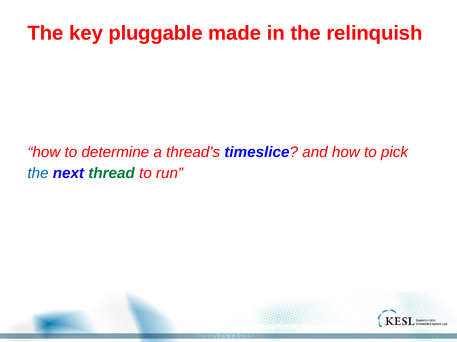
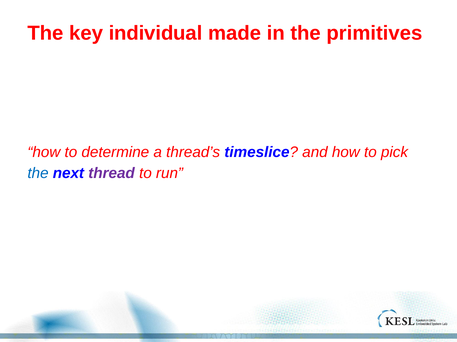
pluggable: pluggable -> individual
relinquish: relinquish -> primitives
thread colour: green -> purple
